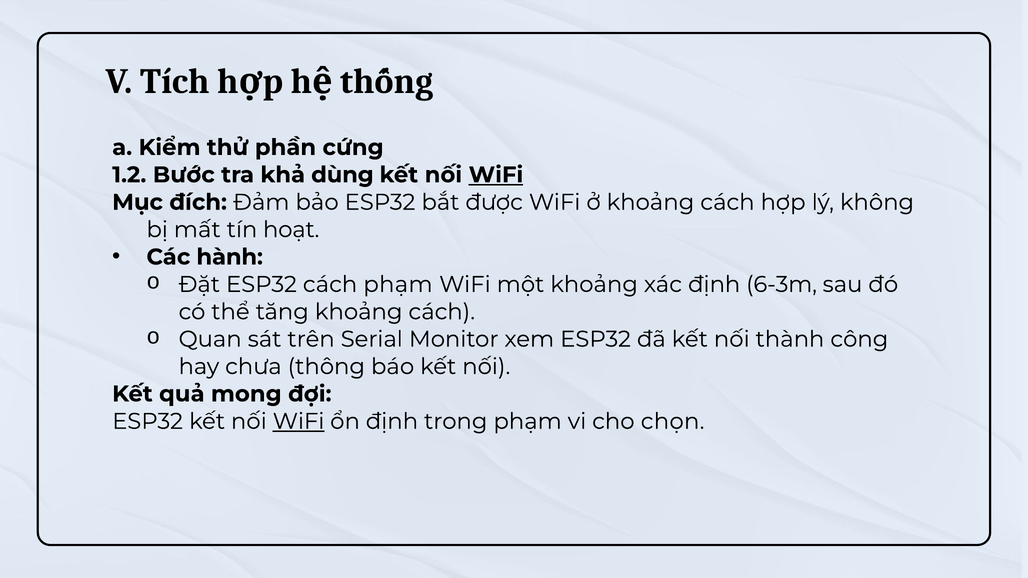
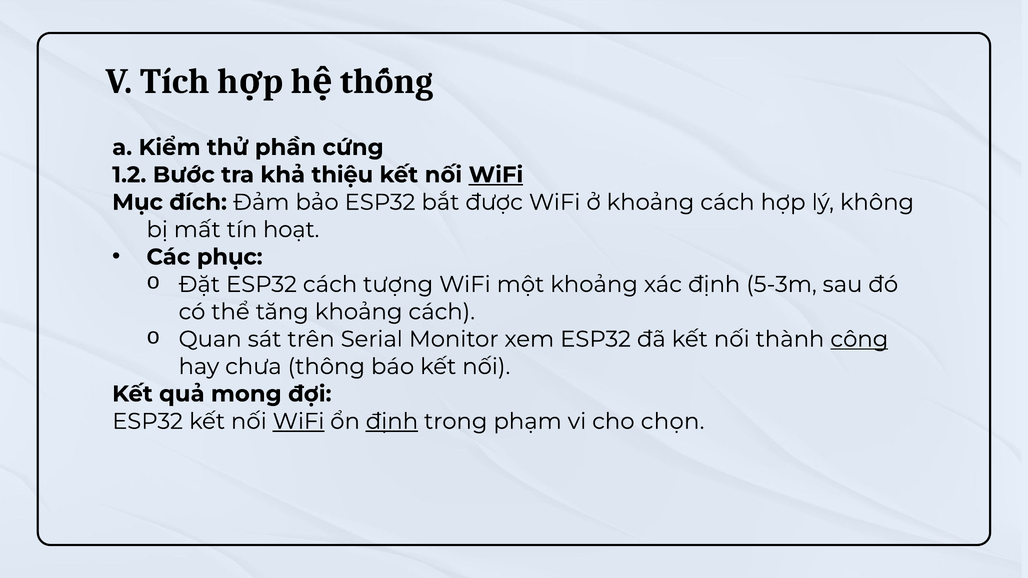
dùng: dùng -> thiệu
hành: hành -> phục
cách phạm: phạm -> tượng
6-3m: 6-3m -> 5-3m
công underline: none -> present
định at (392, 422) underline: none -> present
